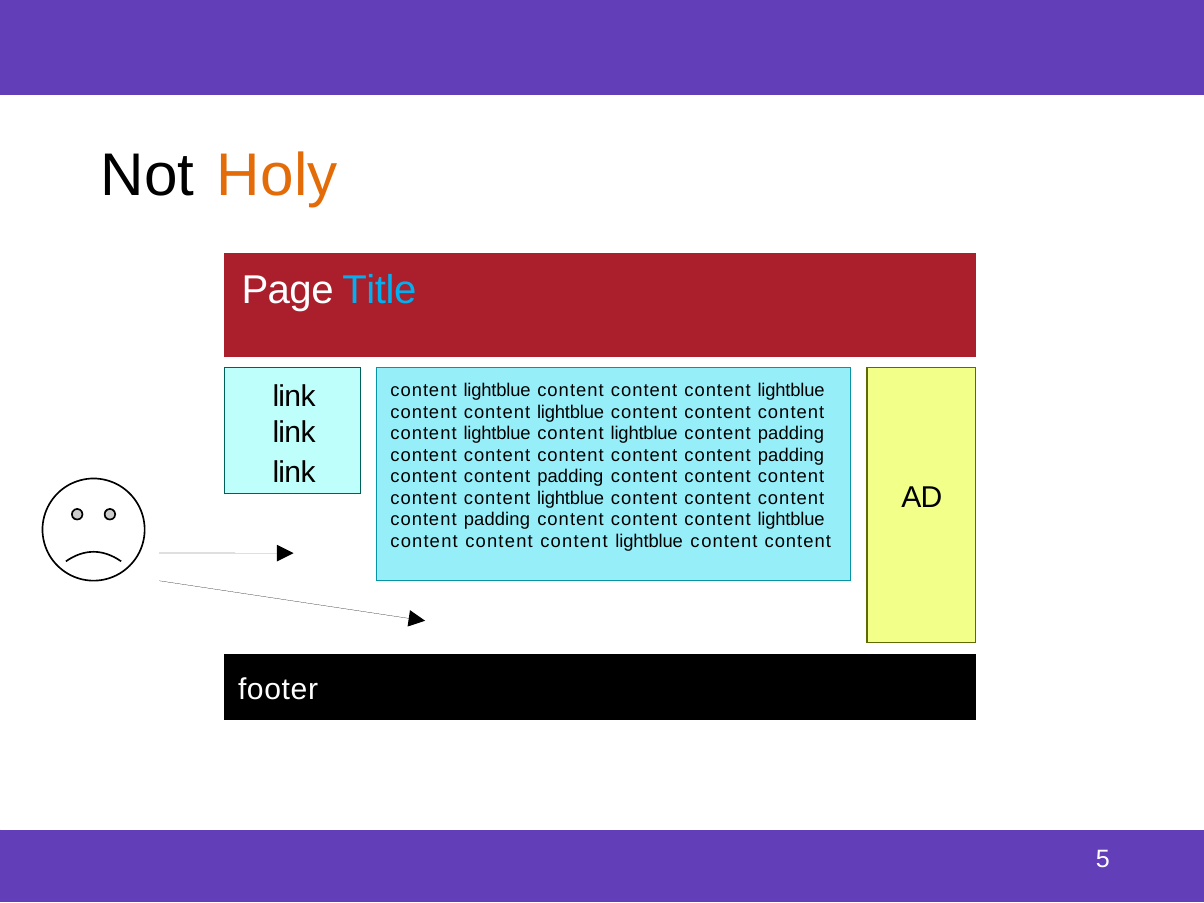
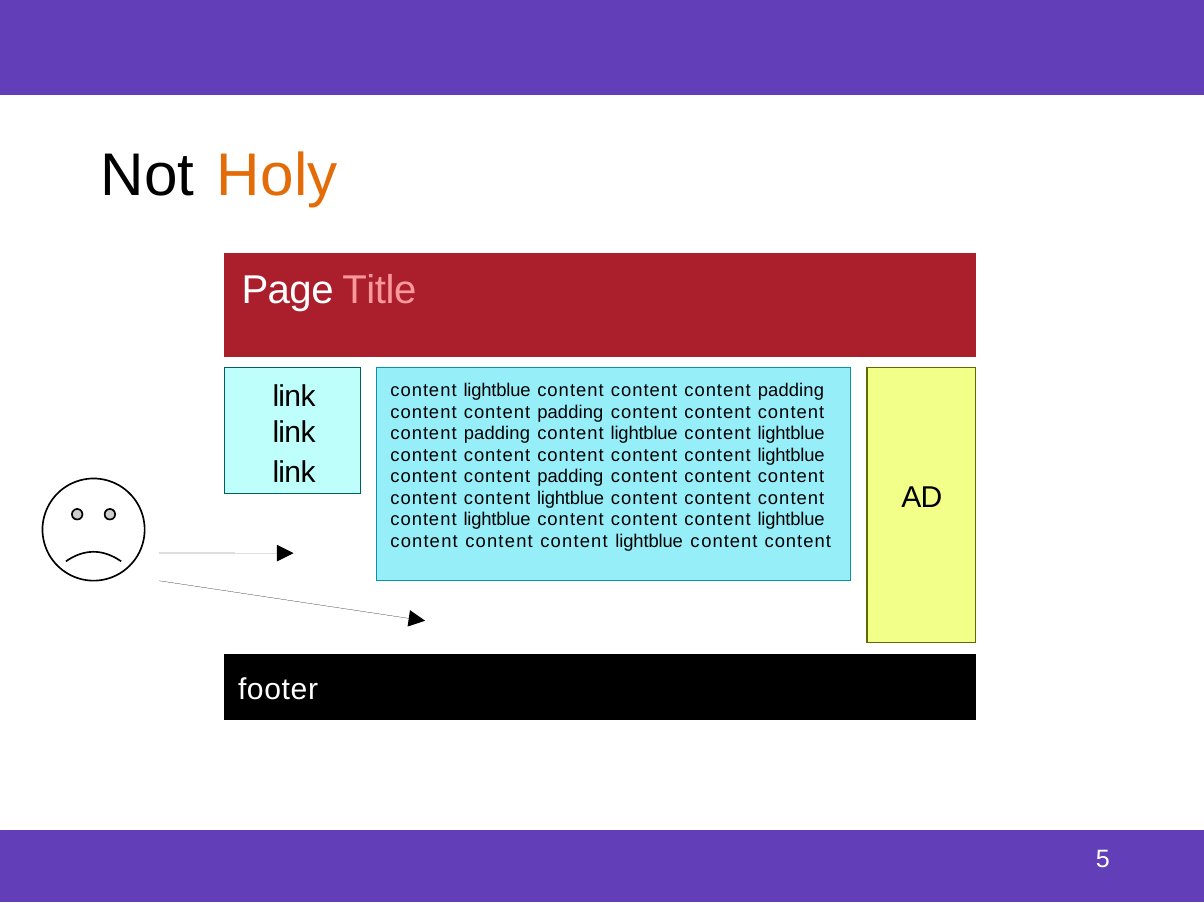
Title colour: light blue -> pink
lightblue at (791, 391): lightblue -> padding
lightblue at (571, 412): lightblue -> padding
lightblue at (497, 434): lightblue -> padding
padding at (791, 434): padding -> lightblue
padding at (791, 455): padding -> lightblue
padding at (497, 520): padding -> lightblue
